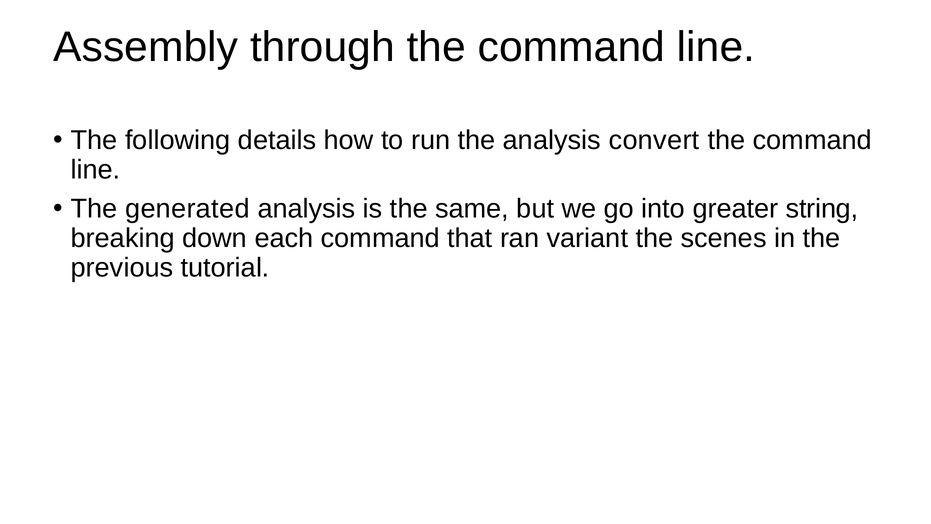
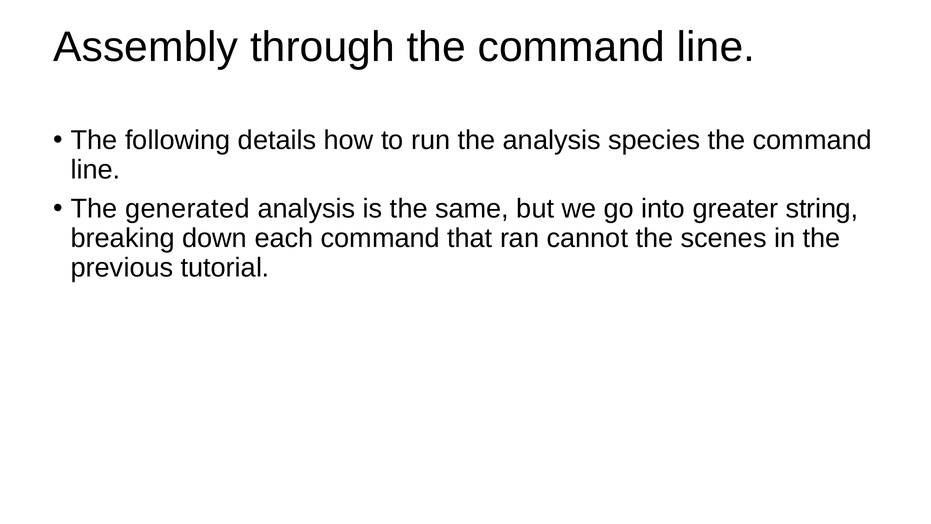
convert: convert -> species
variant: variant -> cannot
